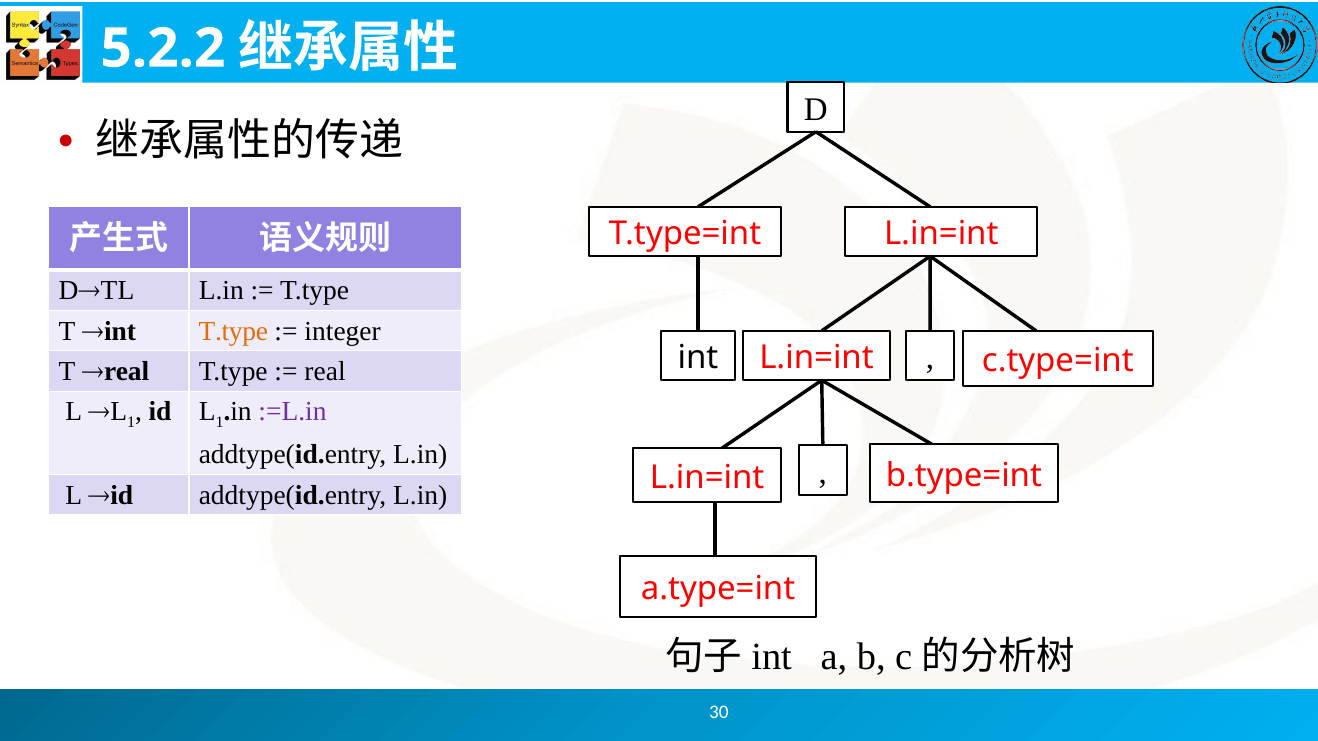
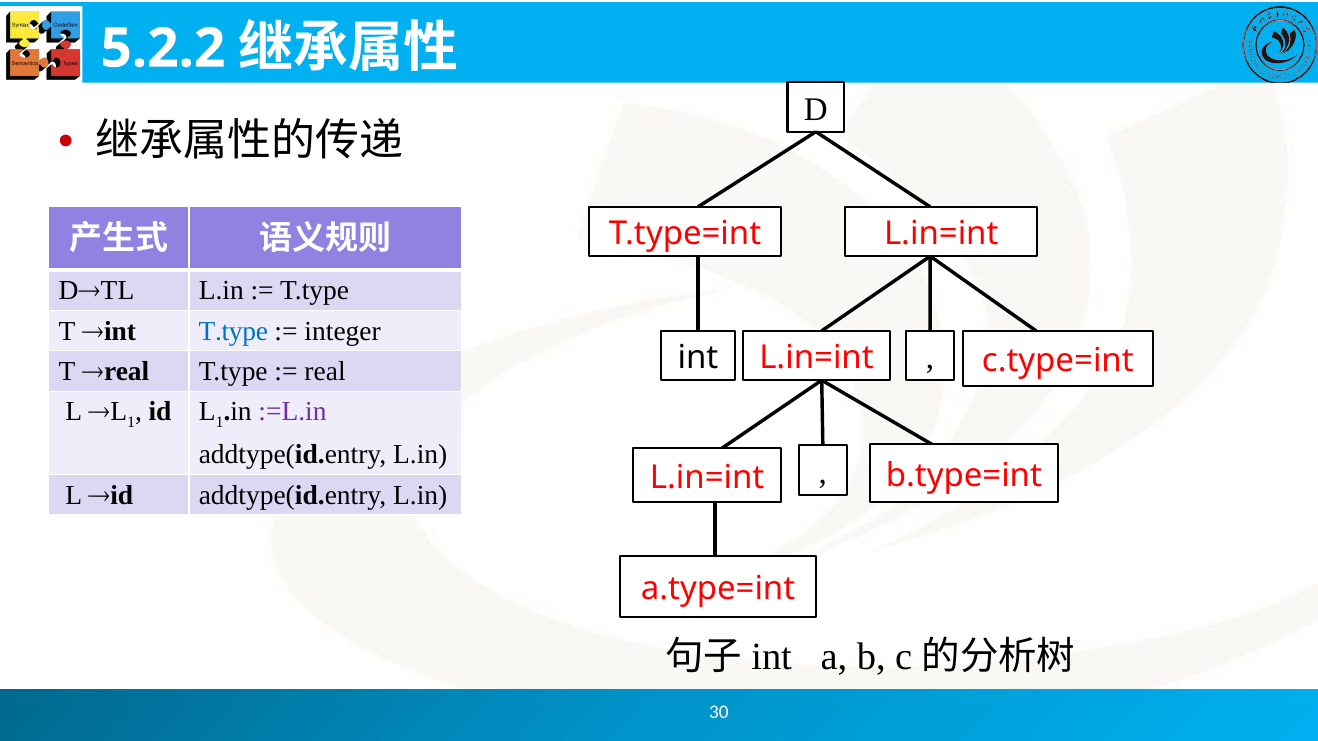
T.type at (233, 331) colour: orange -> blue
